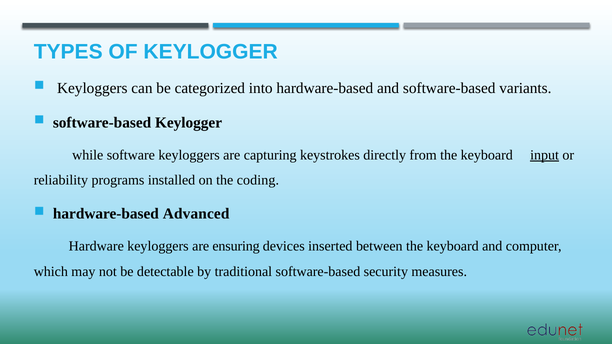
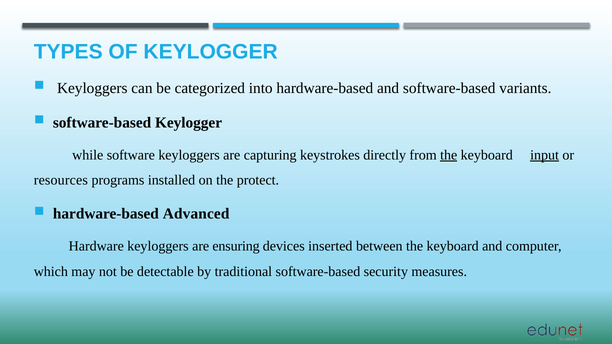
the at (449, 155) underline: none -> present
reliability: reliability -> resources
coding: coding -> protect
